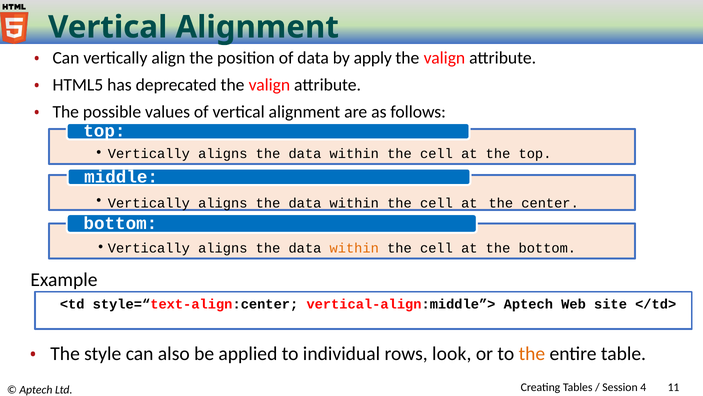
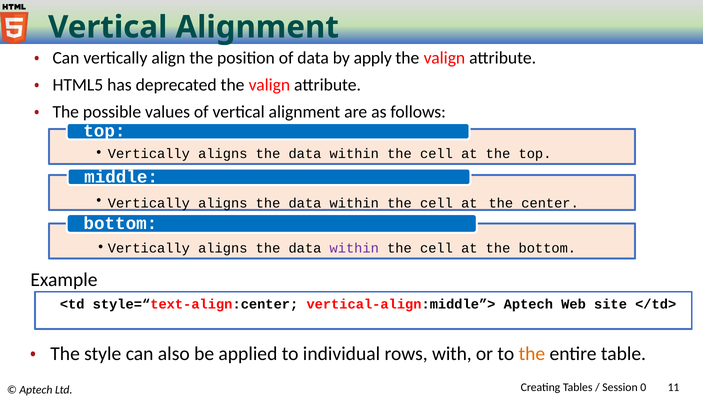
within at (354, 248) colour: orange -> purple
look: look -> with
4: 4 -> 0
